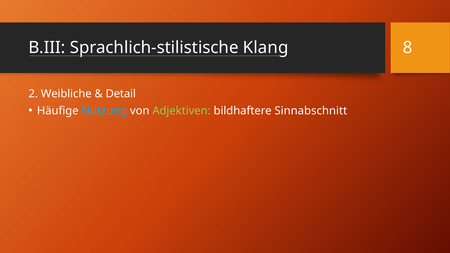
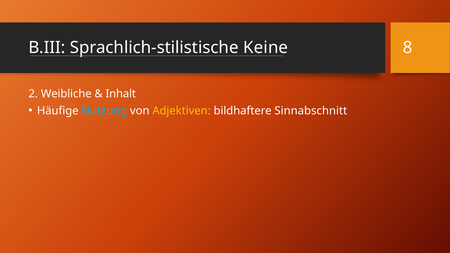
Klang: Klang -> Keine
Detail: Detail -> Inhalt
Adjektiven colour: light green -> yellow
